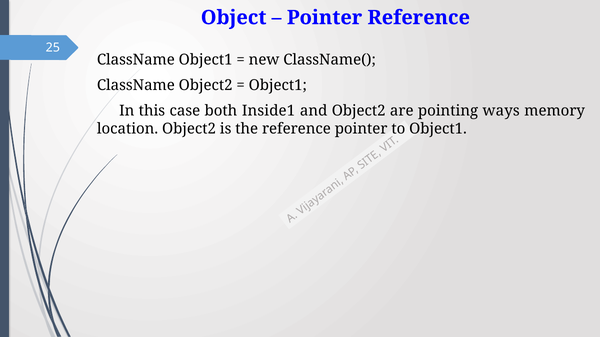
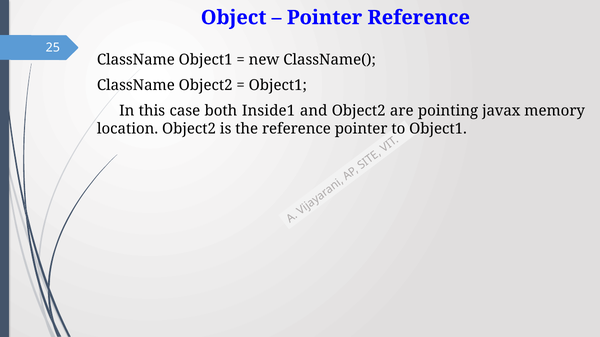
ways: ways -> javax
